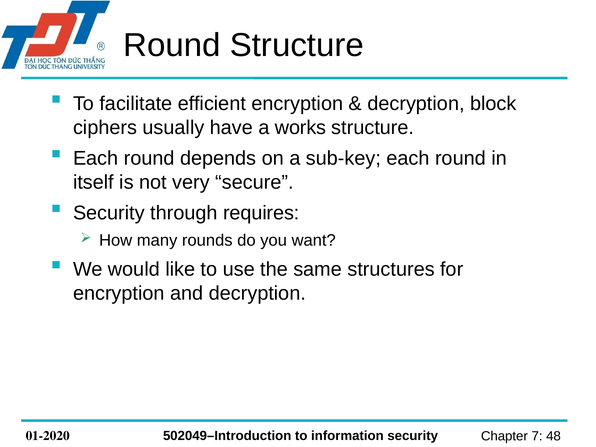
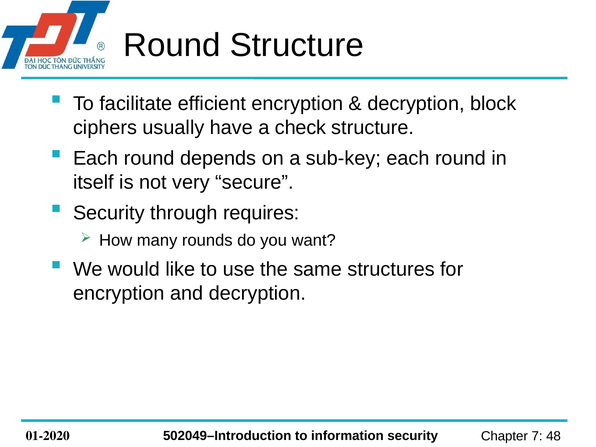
works: works -> check
